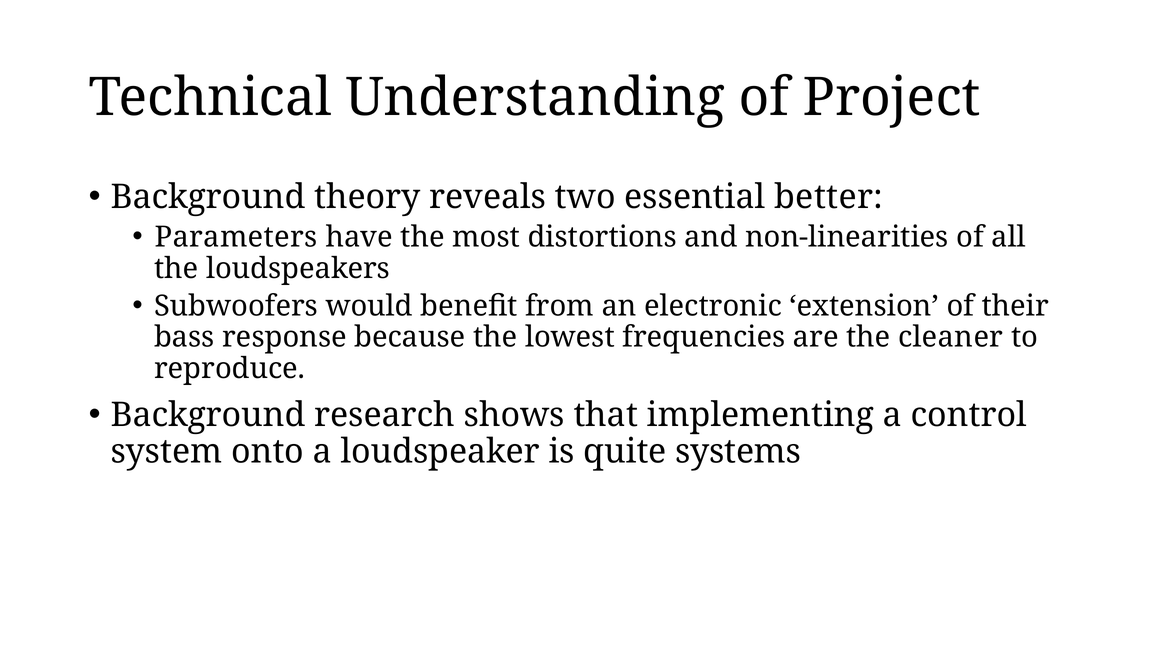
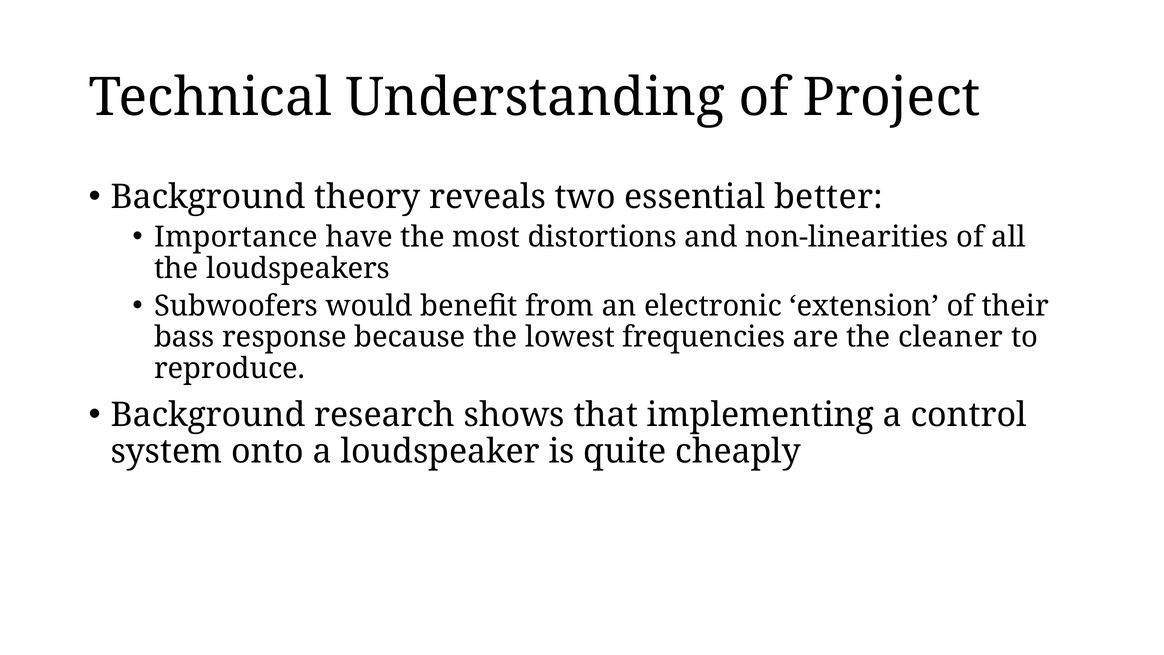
Parameters: Parameters -> Importance
systems: systems -> cheaply
